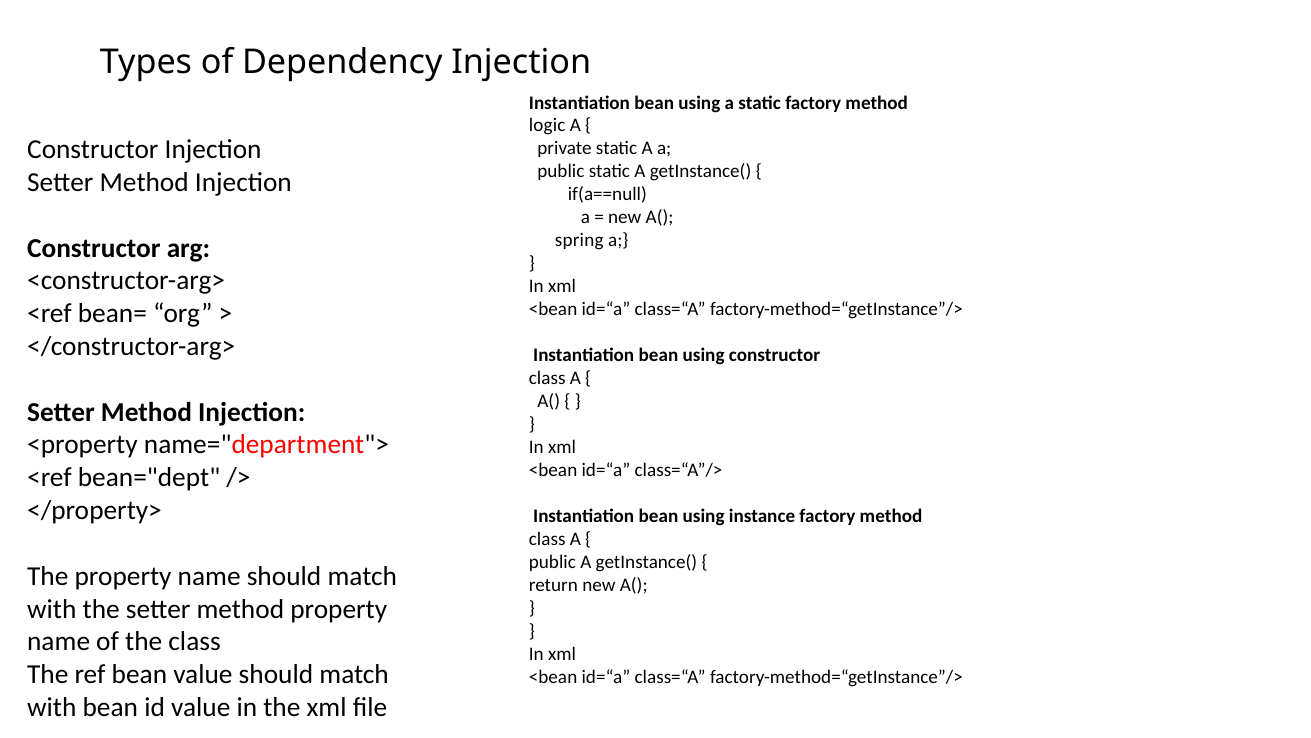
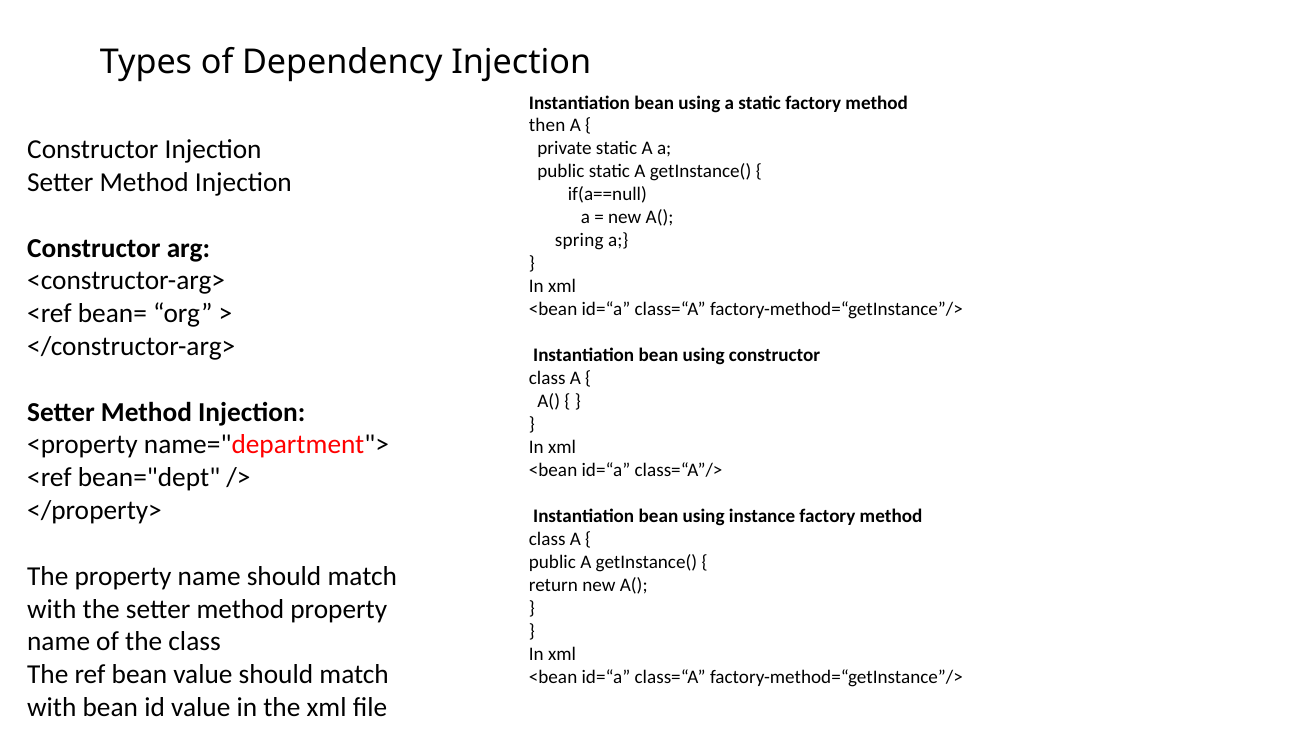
logic: logic -> then
